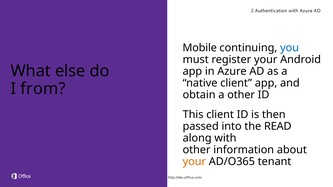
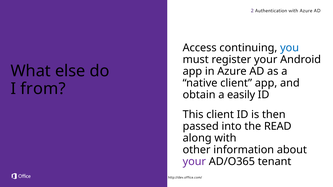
Mobile: Mobile -> Access
a other: other -> easily
your at (194, 162) colour: orange -> purple
